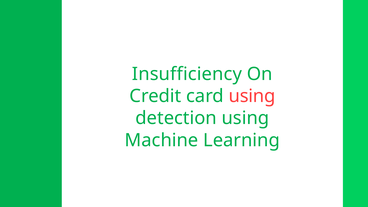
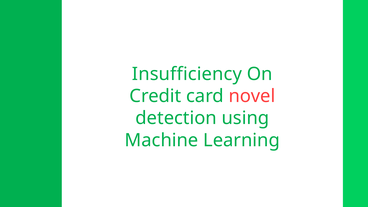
card using: using -> novel
